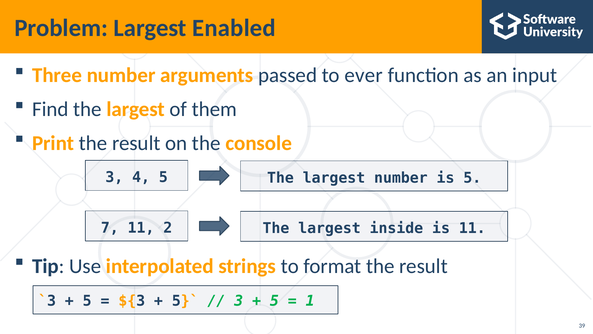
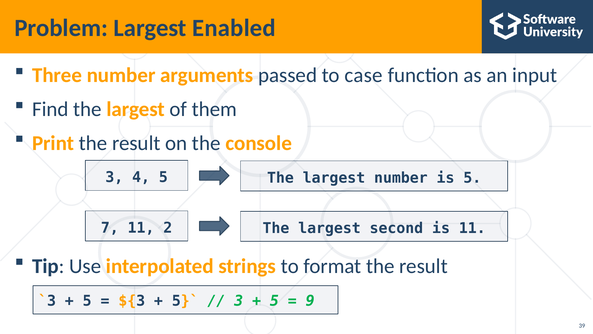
ever: ever -> case
inside: inside -> second
1: 1 -> 9
